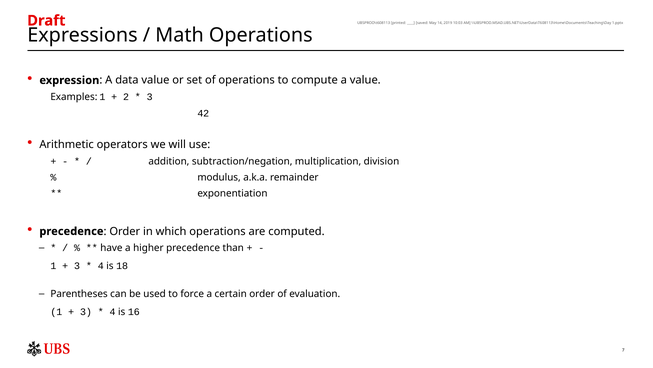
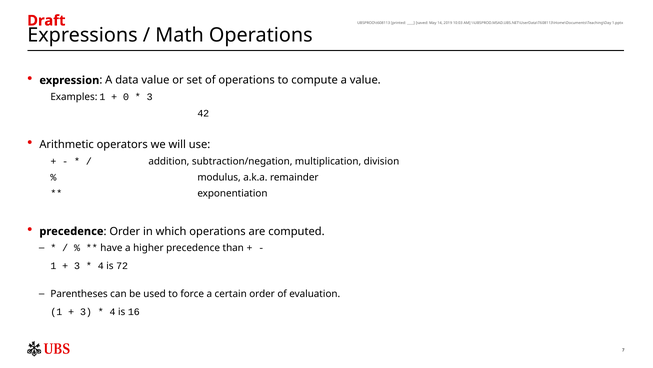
2: 2 -> 0
18: 18 -> 72
